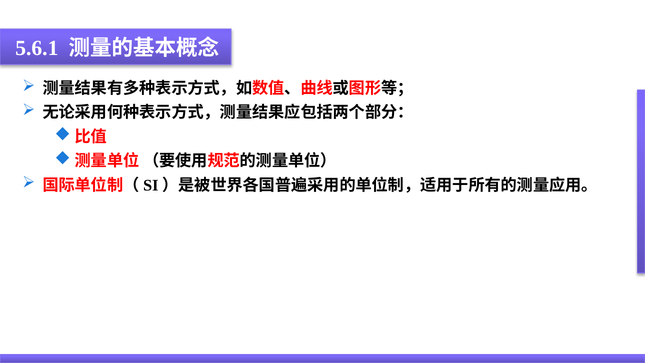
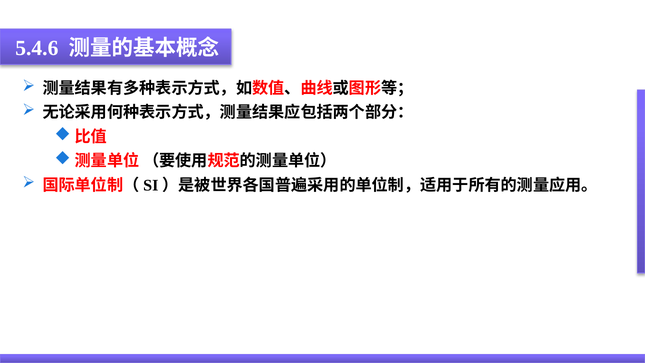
5.6.1: 5.6.1 -> 5.4.6
